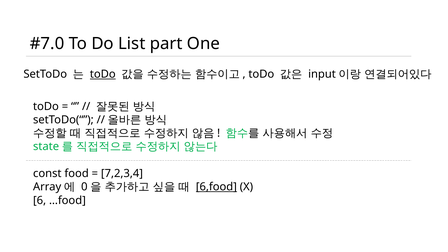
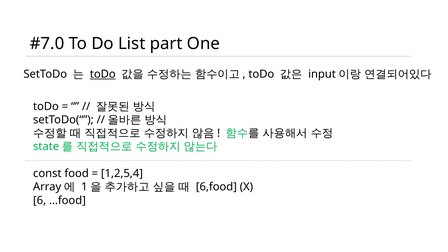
7,2,3,4: 7,2,3,4 -> 1,2,5,4
0: 0 -> 1
6,food underline: present -> none
